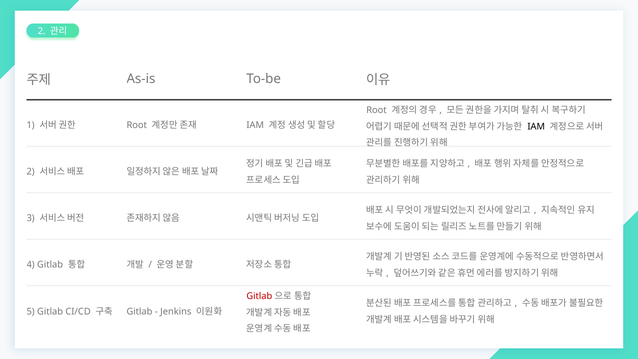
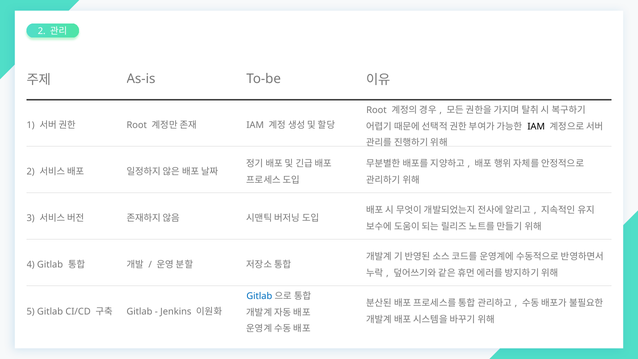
Gitlab at (259, 296) colour: red -> blue
